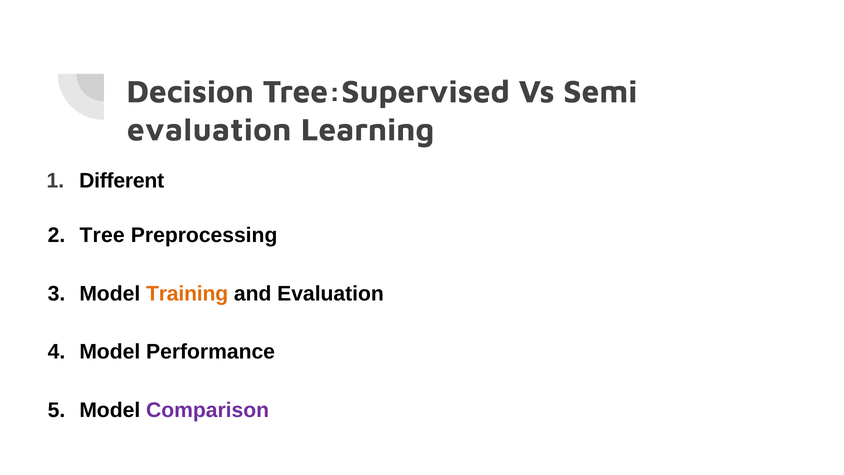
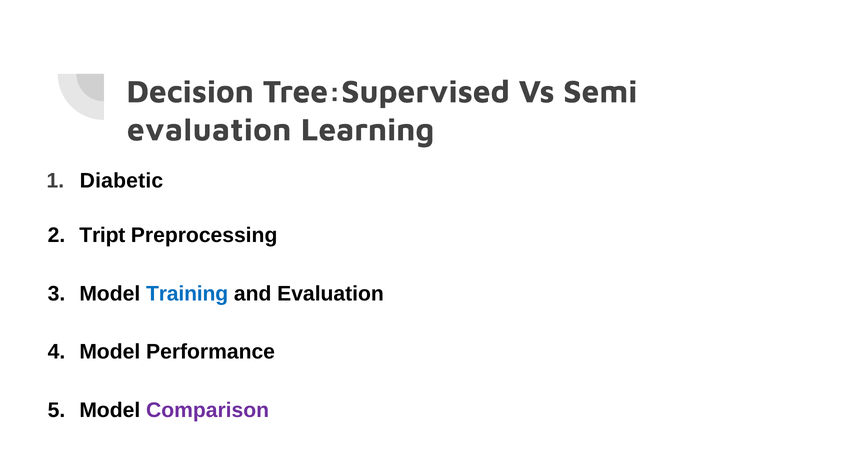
Different: Different -> Diabetic
Tree: Tree -> Tript
Training colour: orange -> blue
